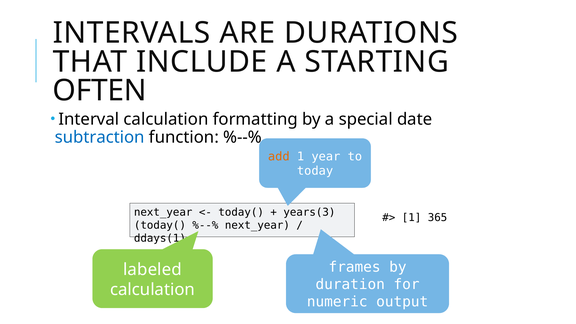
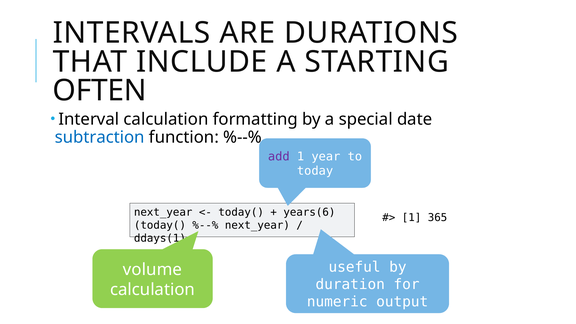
add colour: orange -> purple
years(3: years(3 -> years(6
frames: frames -> useful
labeled: labeled -> volume
